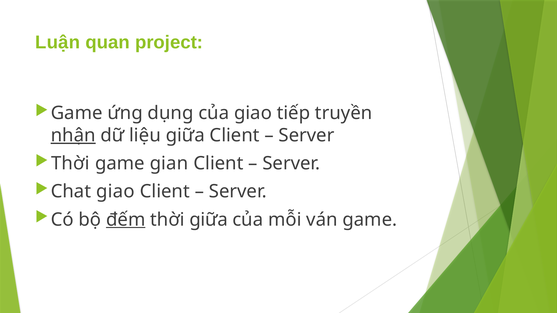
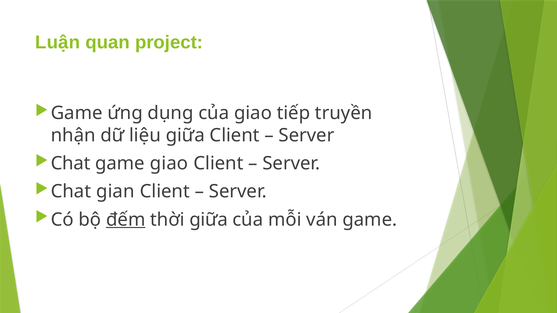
nhận underline: present -> none
Thời at (70, 164): Thời -> Chat
game gian: gian -> giao
Chat giao: giao -> gian
